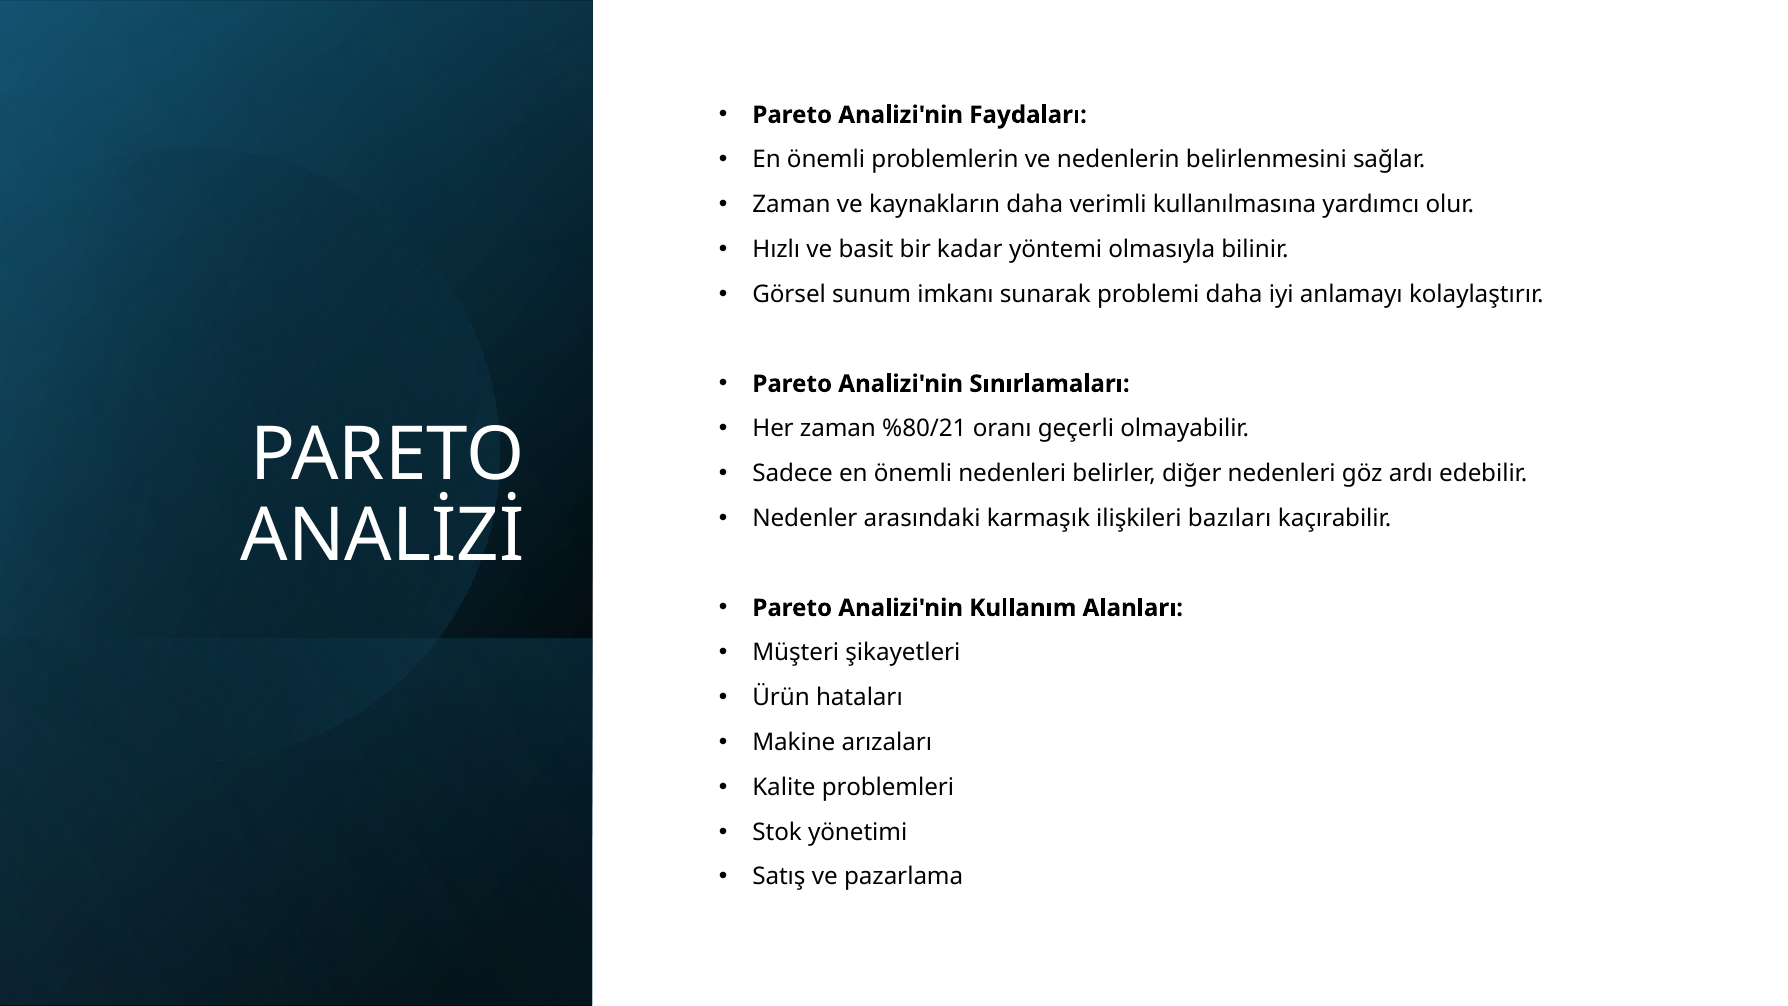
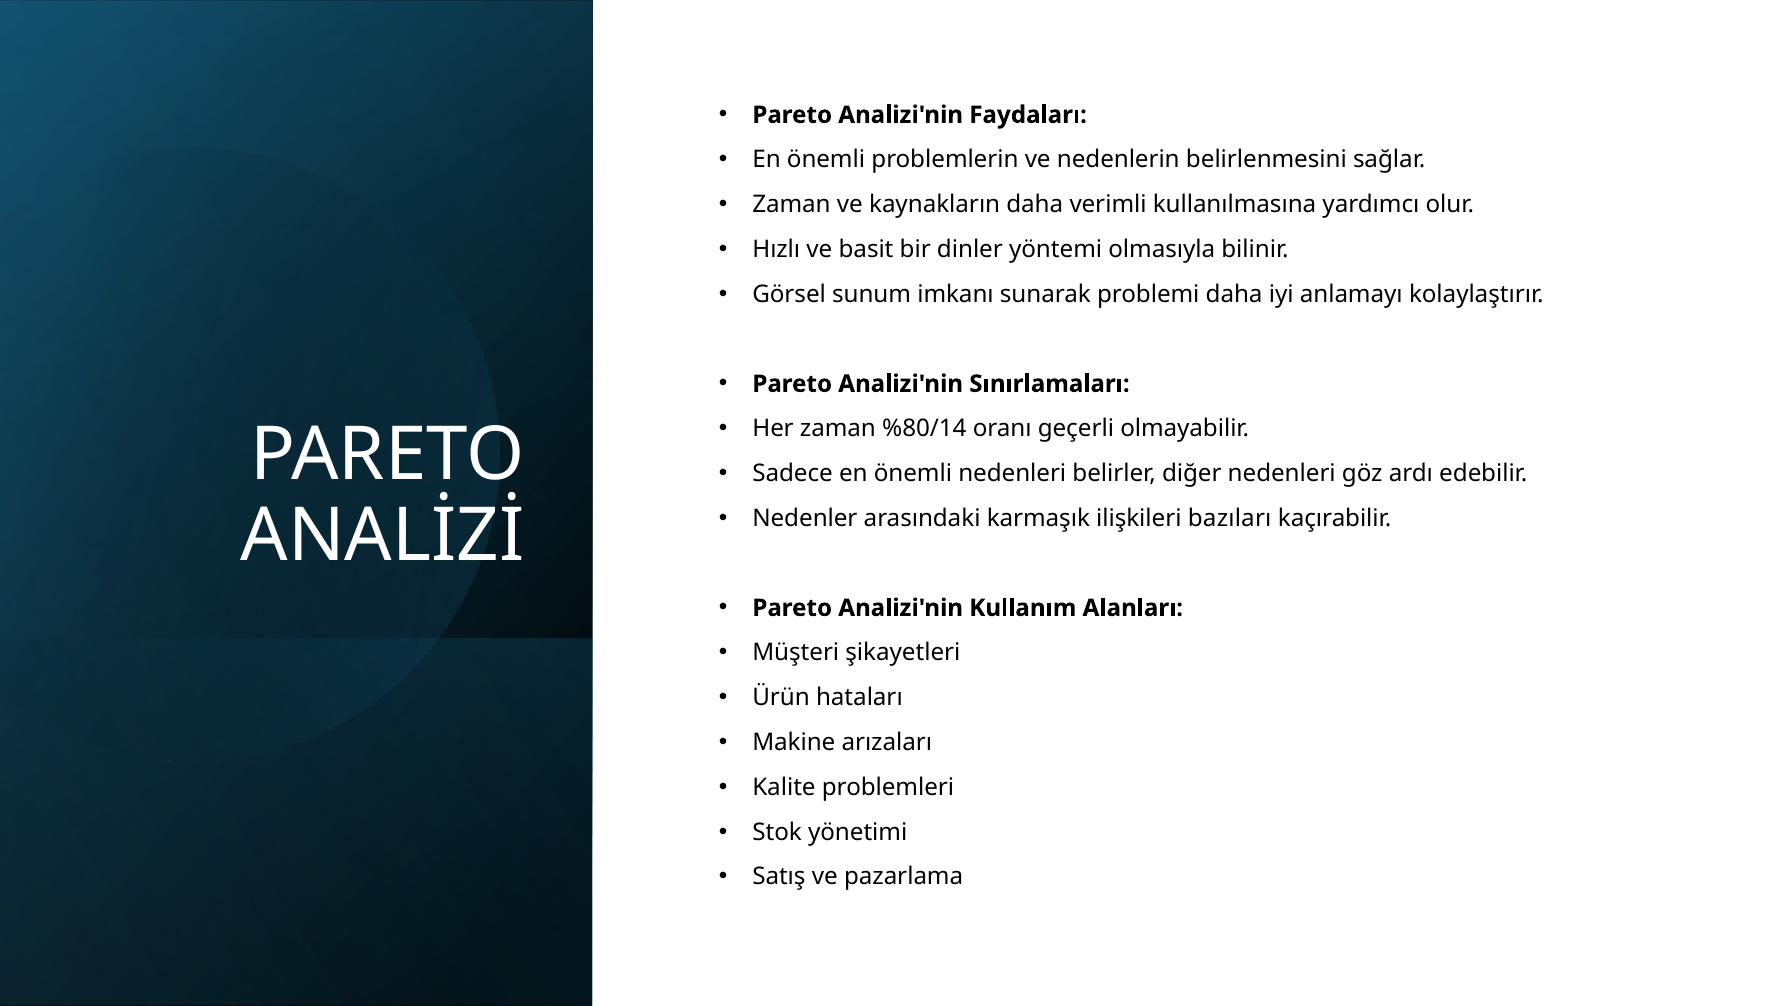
kadar: kadar -> dinler
%80/21: %80/21 -> %80/14
